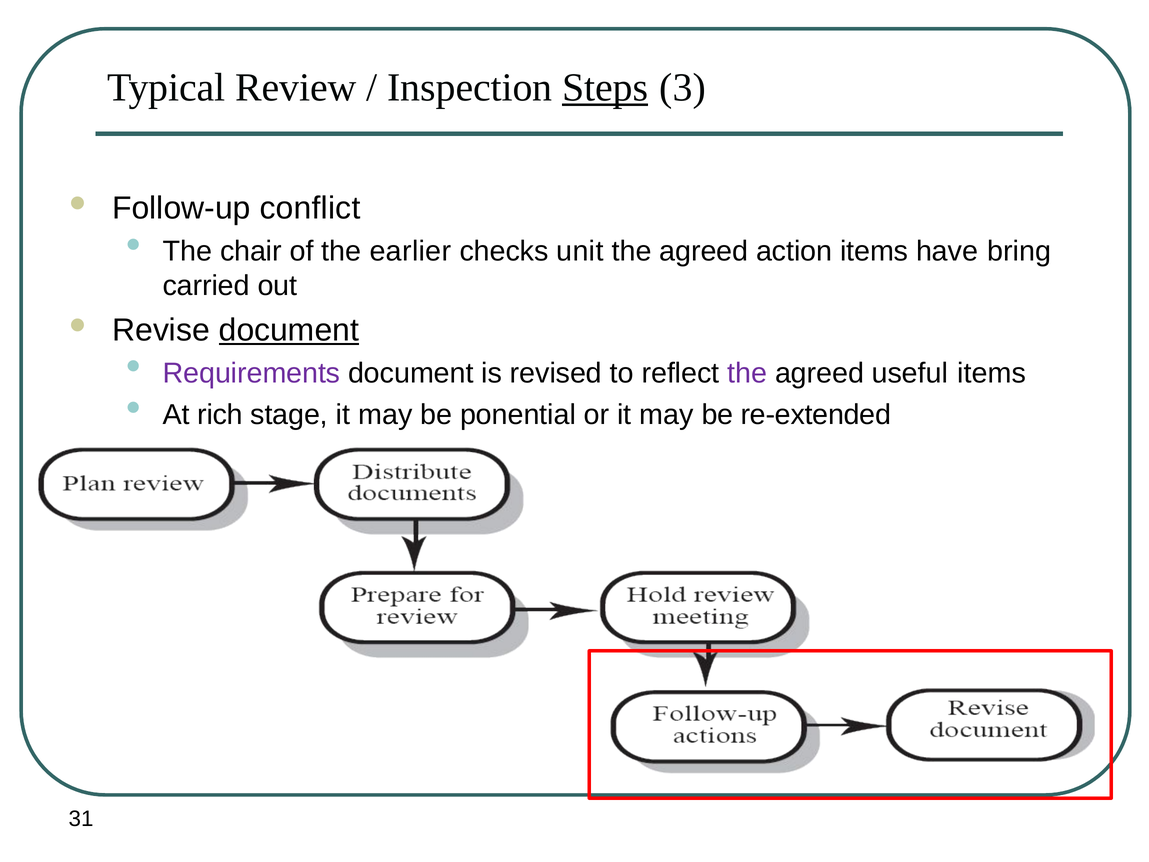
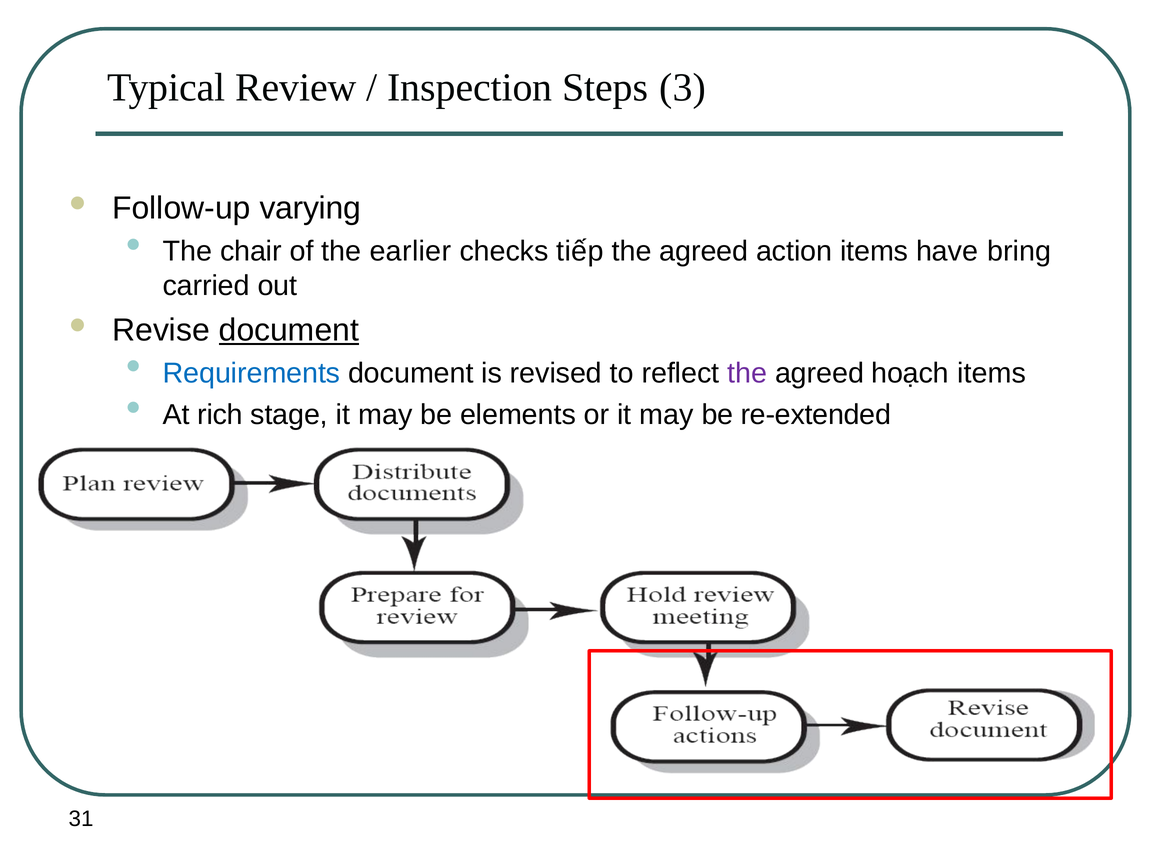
Steps underline: present -> none
conflict: conflict -> varying
unit: unit -> tiếp
Requirements colour: purple -> blue
useful: useful -> hoạch
ponential: ponential -> elements
